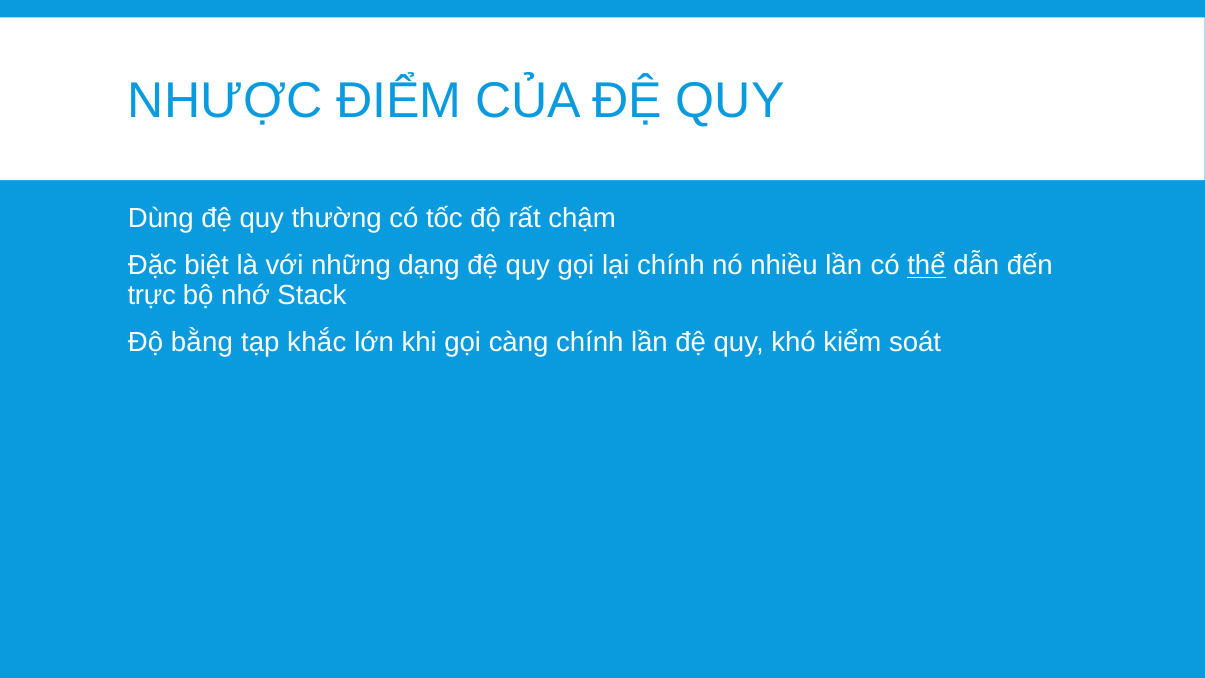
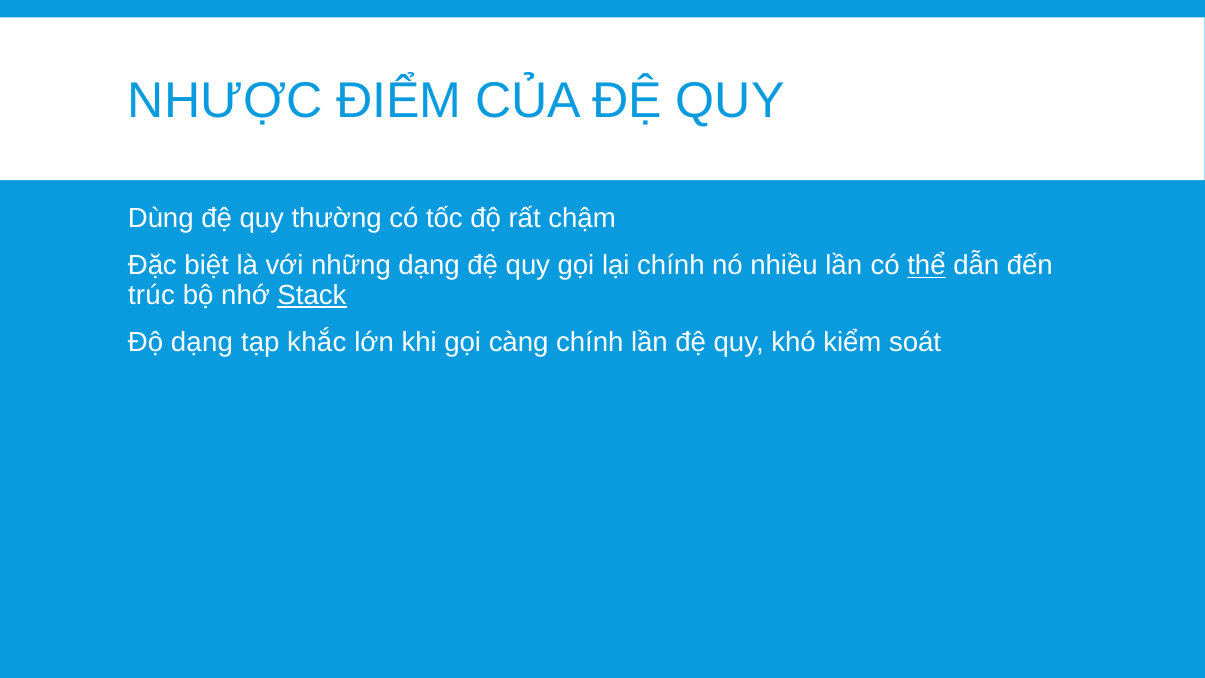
trực: trực -> trúc
Stack underline: none -> present
Độ bằng: bằng -> dạng
